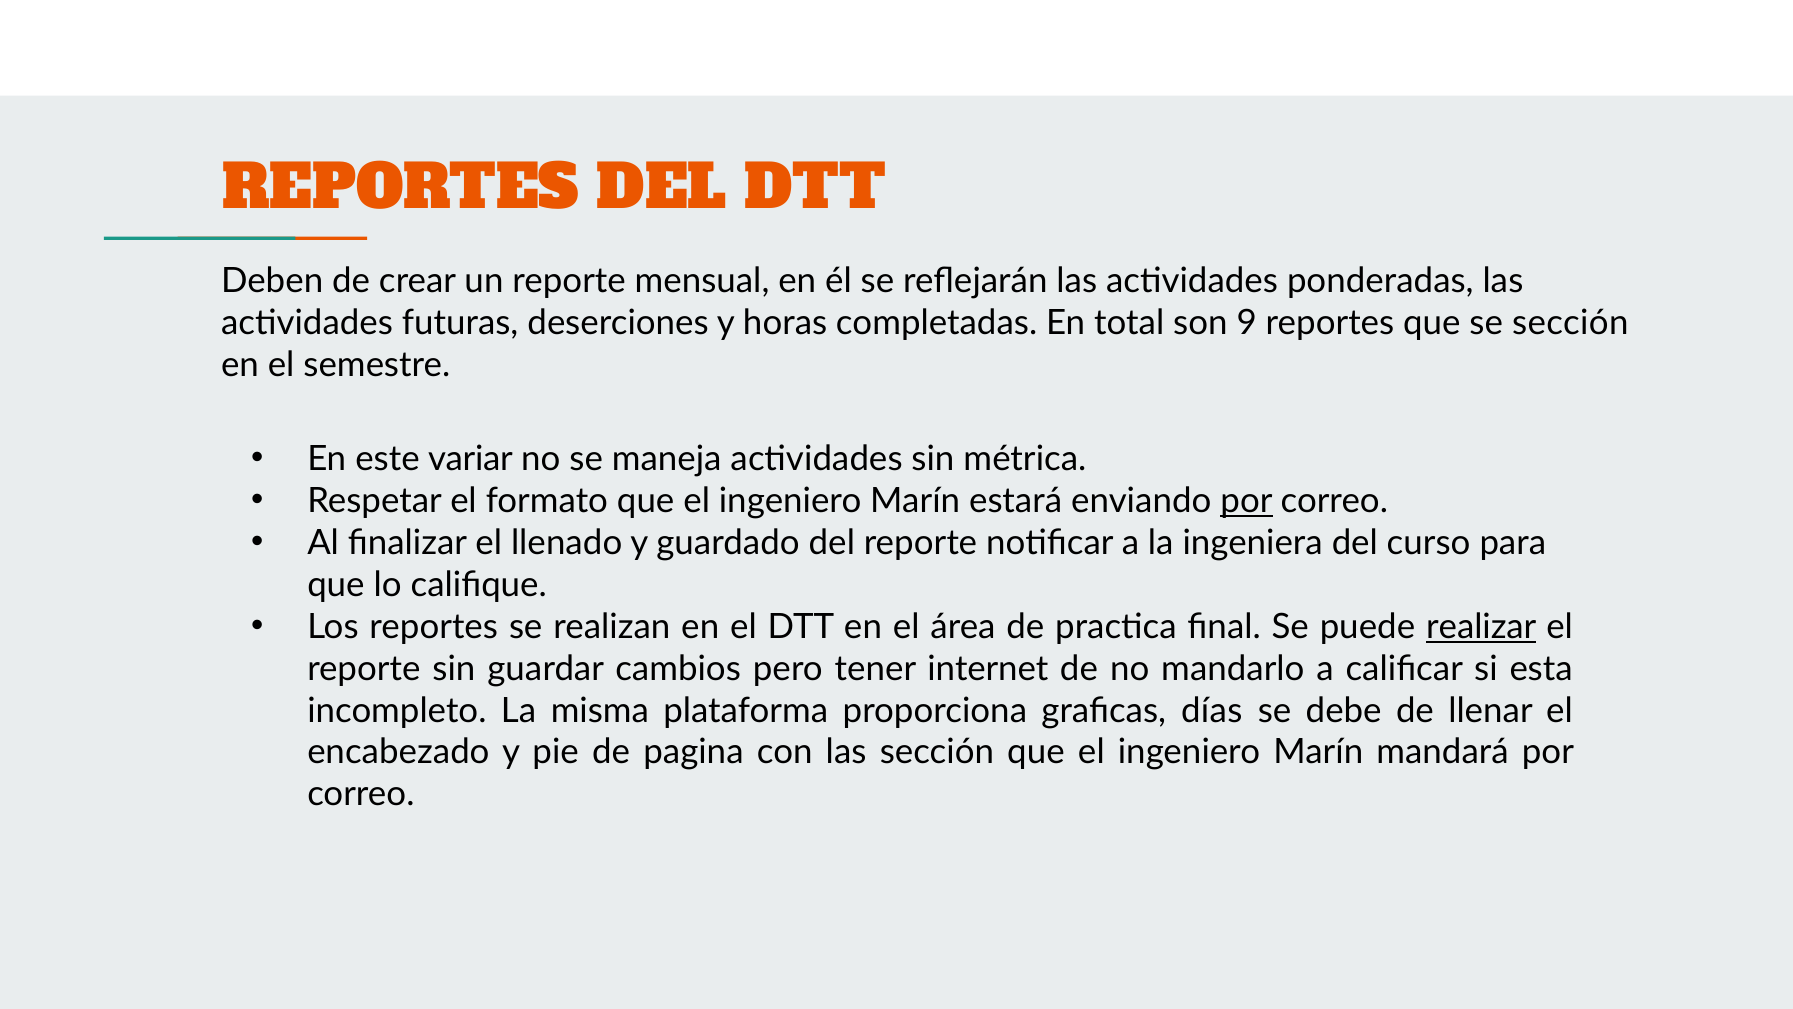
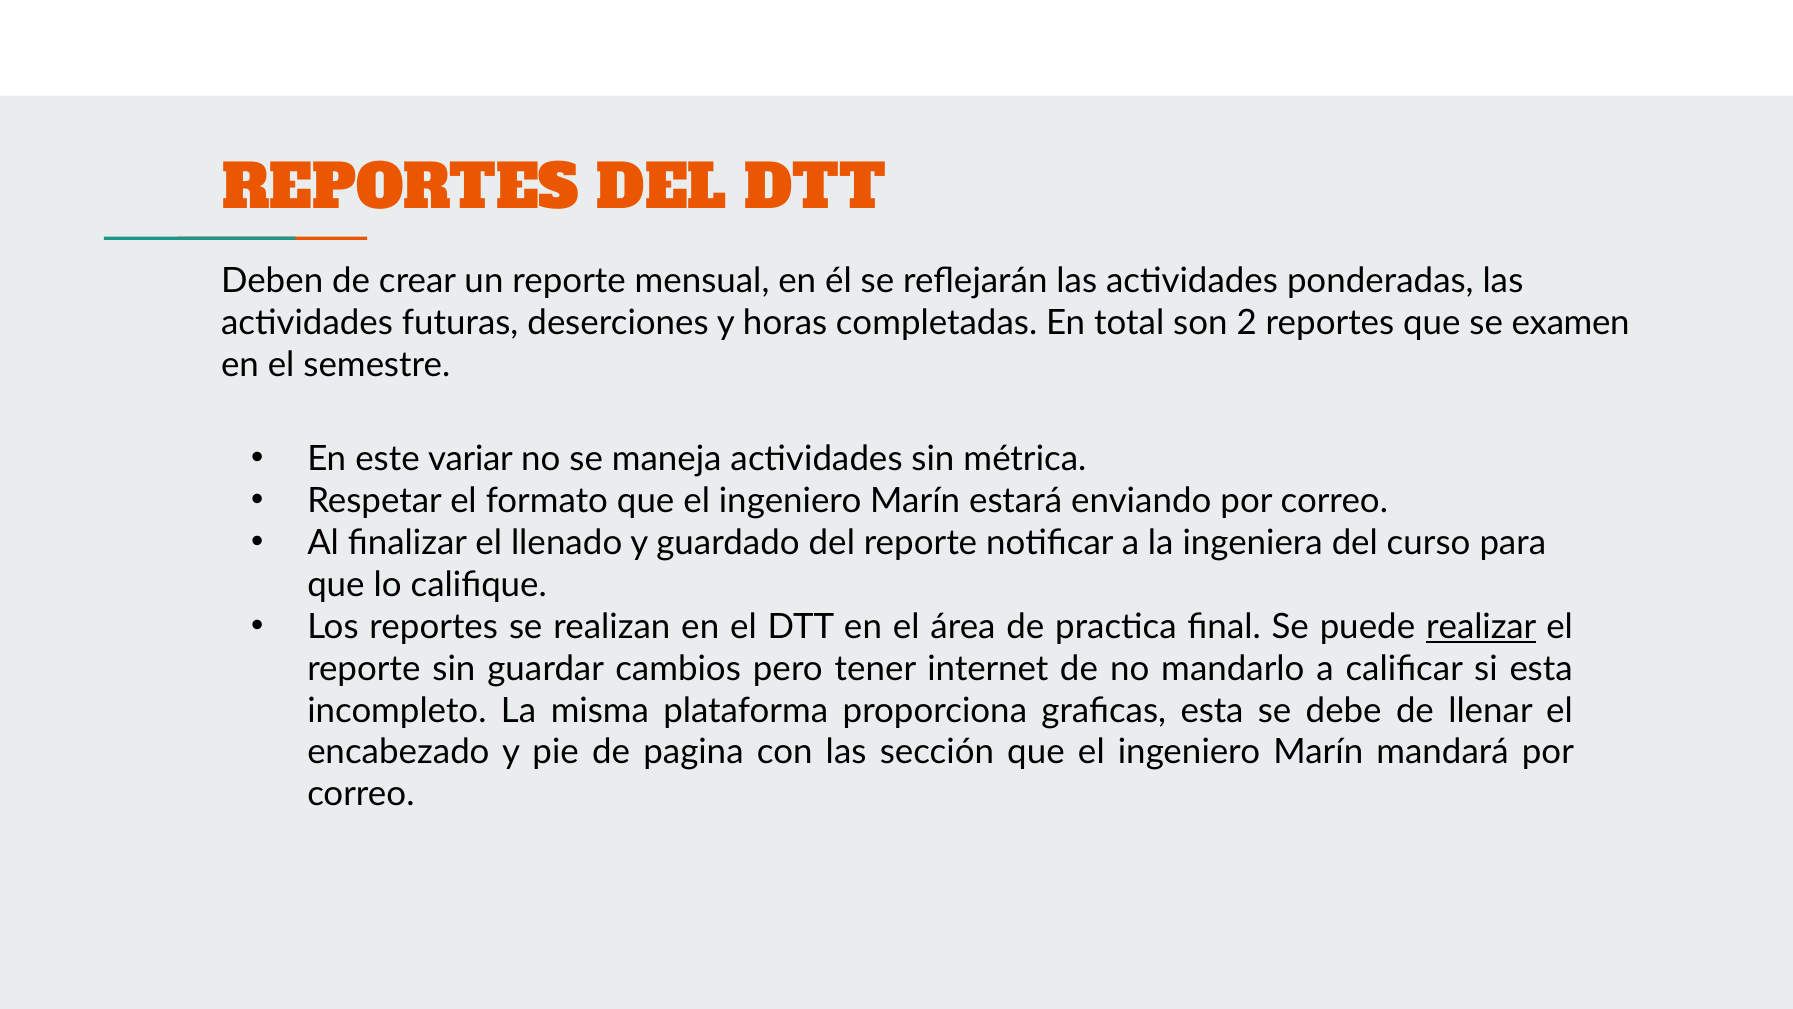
9: 9 -> 2
se sección: sección -> examen
por at (1246, 501) underline: present -> none
graficas días: días -> esta
